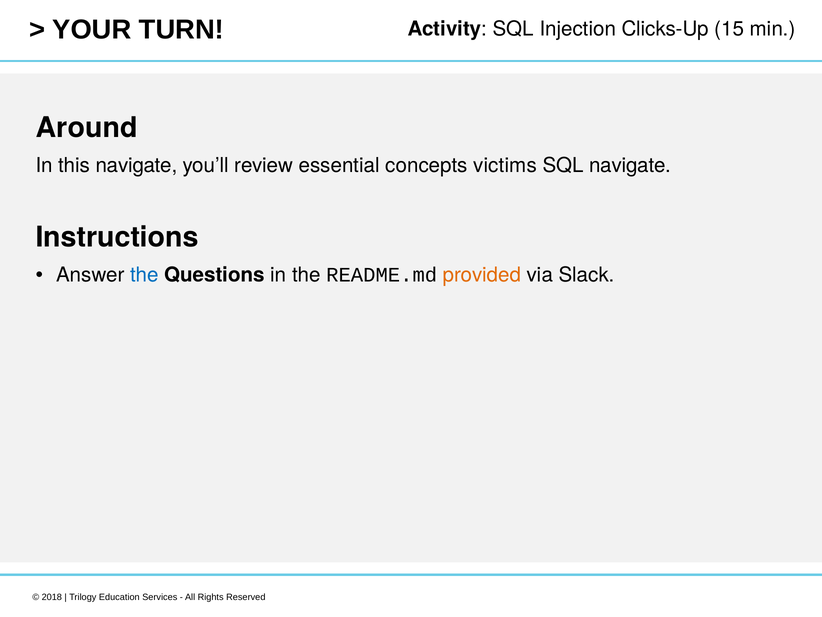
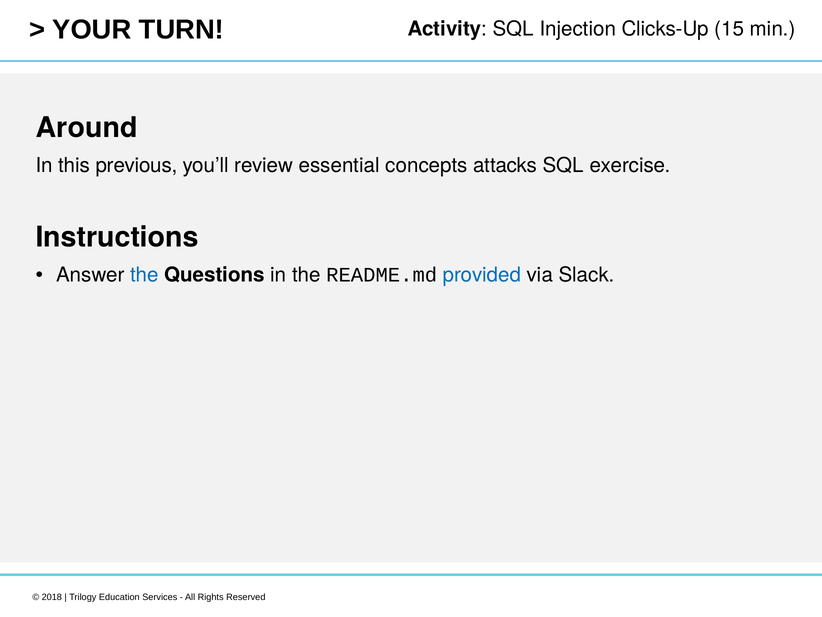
this navigate: navigate -> previous
victims: victims -> attacks
SQL navigate: navigate -> exercise
provided colour: orange -> blue
